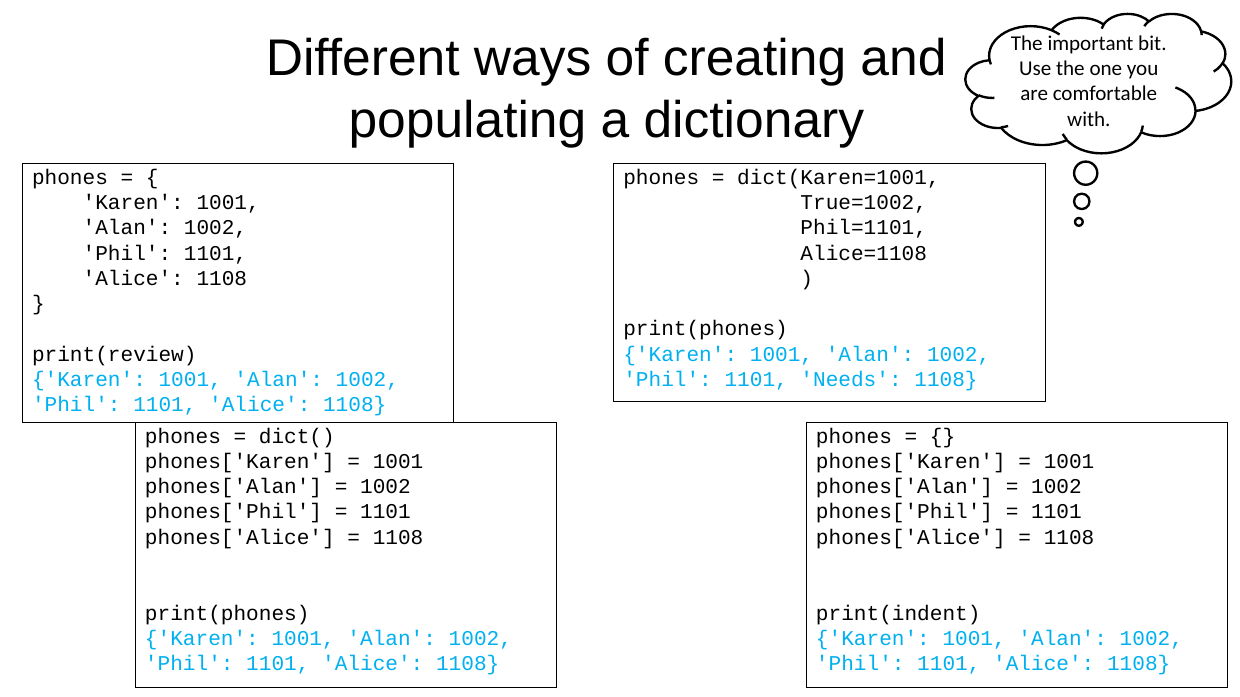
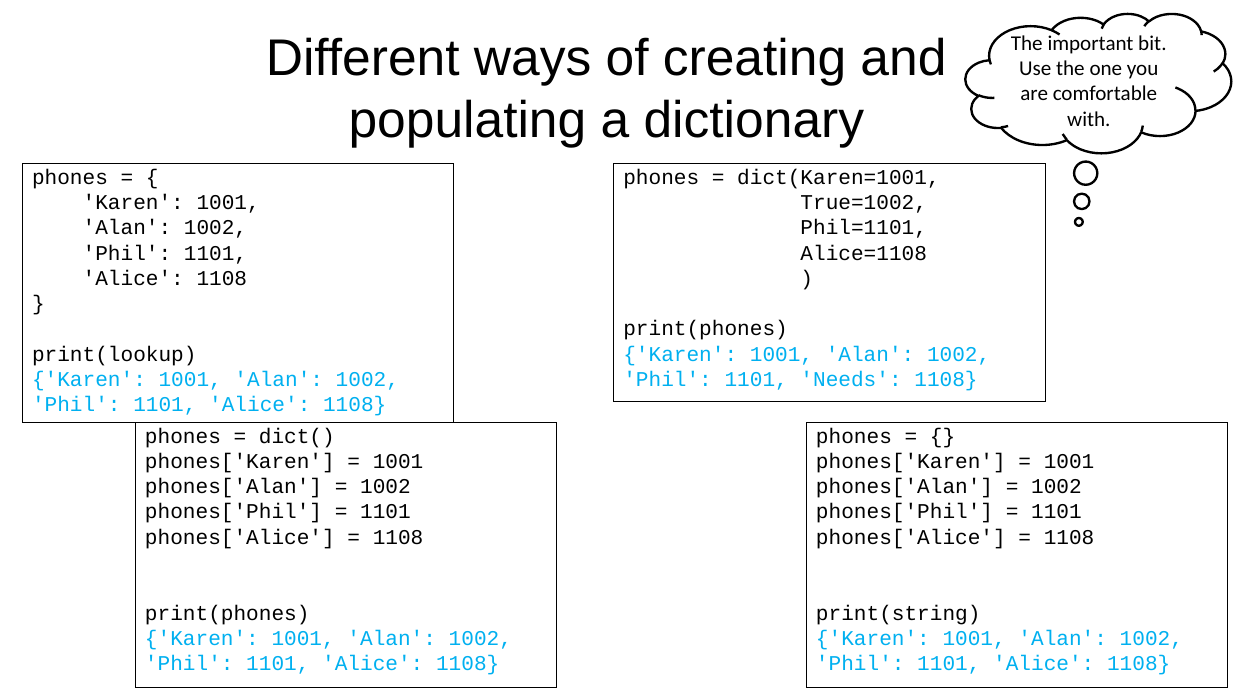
print(review: print(review -> print(lookup
print(indent: print(indent -> print(string
